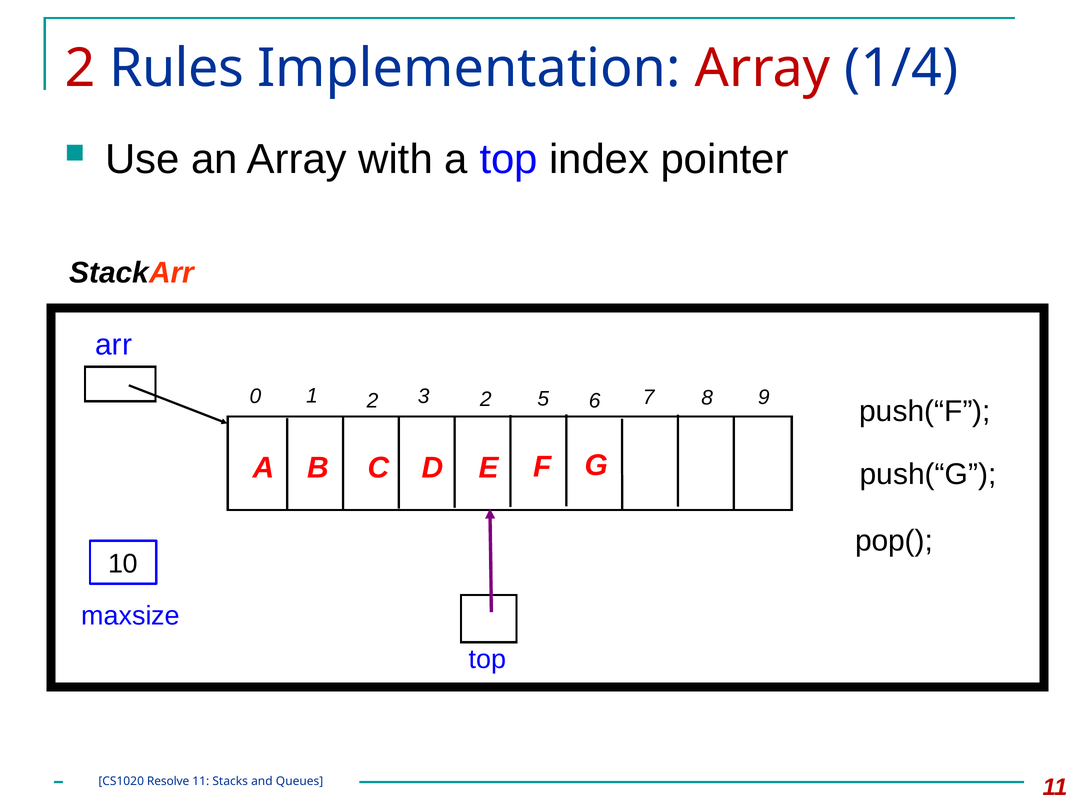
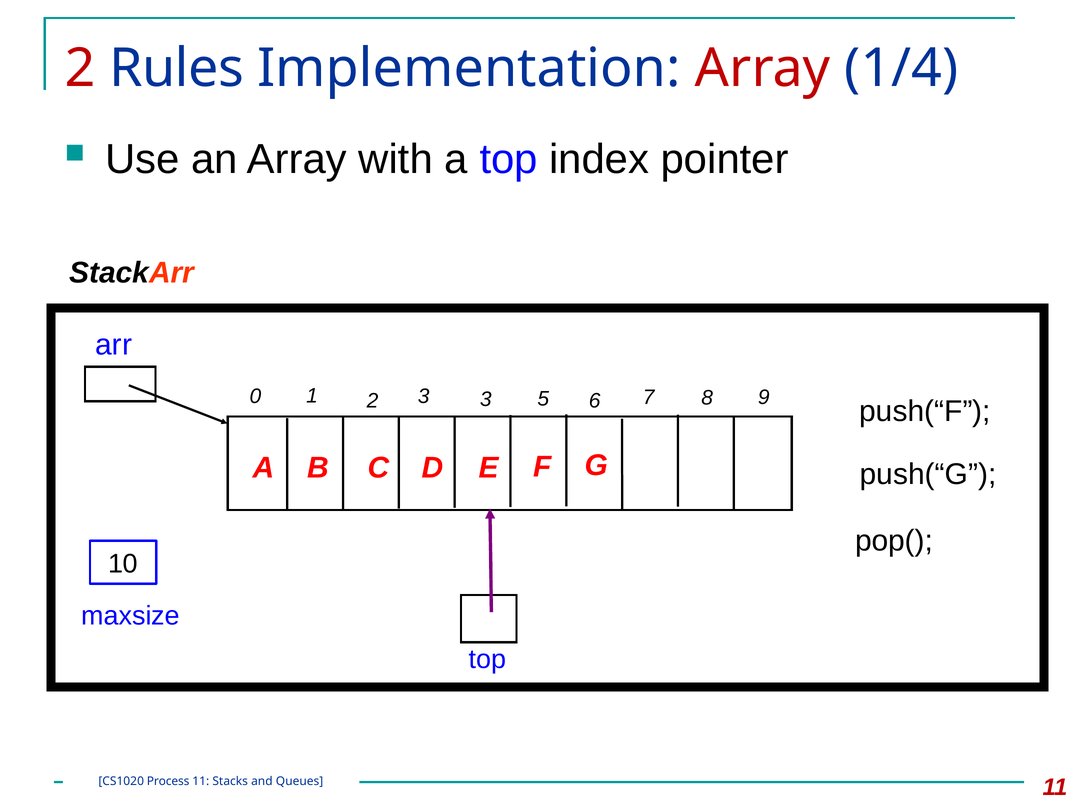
3 2: 2 -> 3
Resolve: Resolve -> Process
